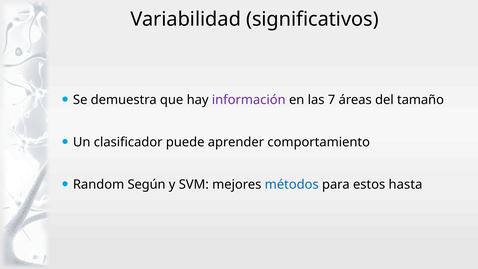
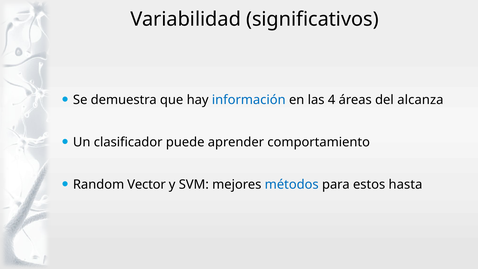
información colour: purple -> blue
7: 7 -> 4
tamaño: tamaño -> alcanza
Según: Según -> Vector
